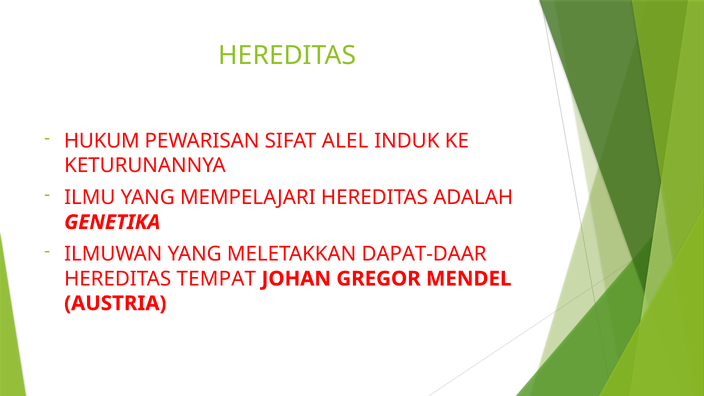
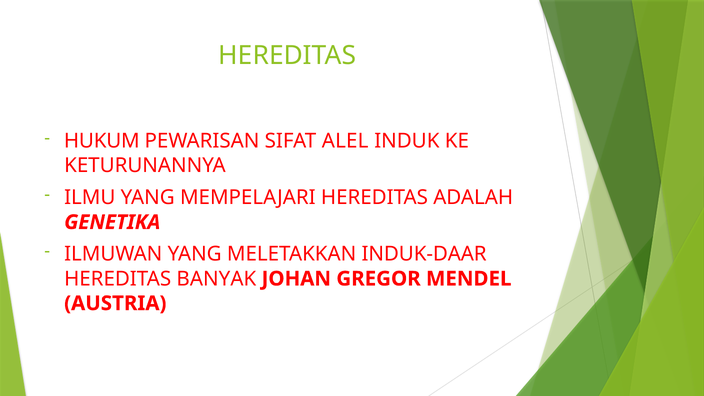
DAPAT-DAAR: DAPAT-DAAR -> INDUK-DAAR
TEMPAT: TEMPAT -> BANYAK
